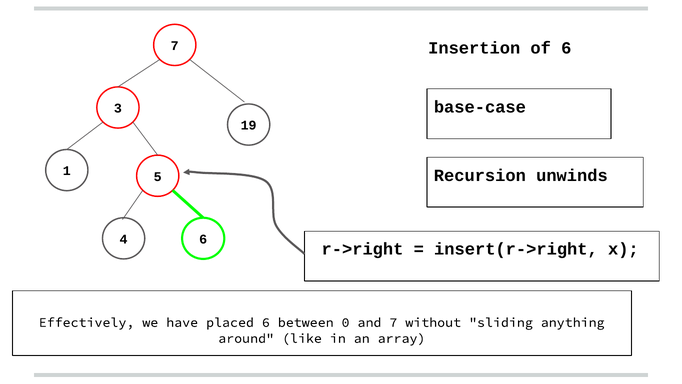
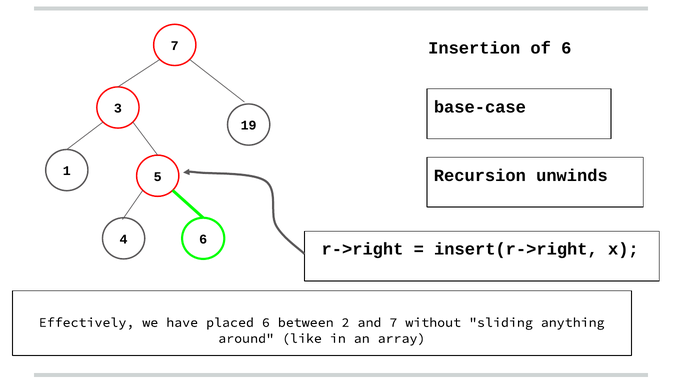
0: 0 -> 2
